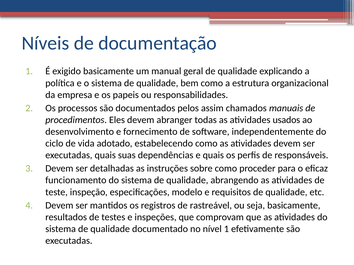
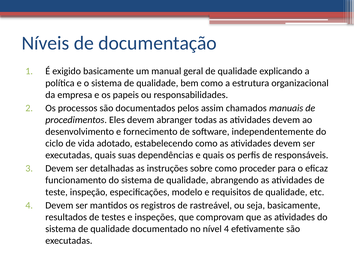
todas as atividades usados: usados -> devem
nível 1: 1 -> 4
